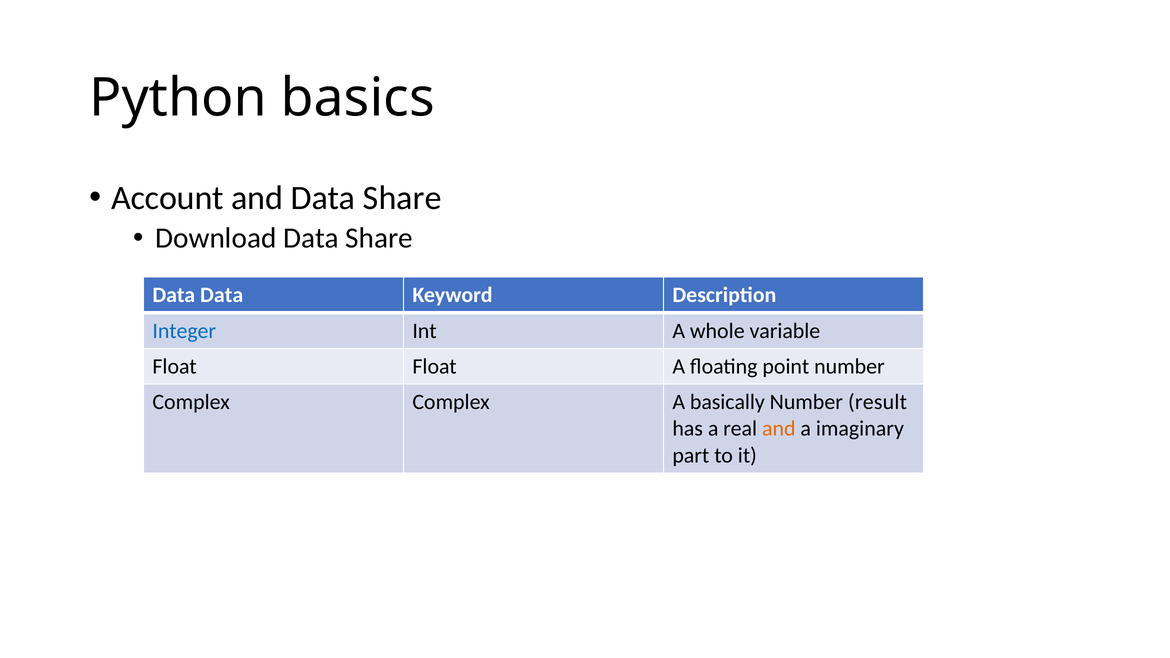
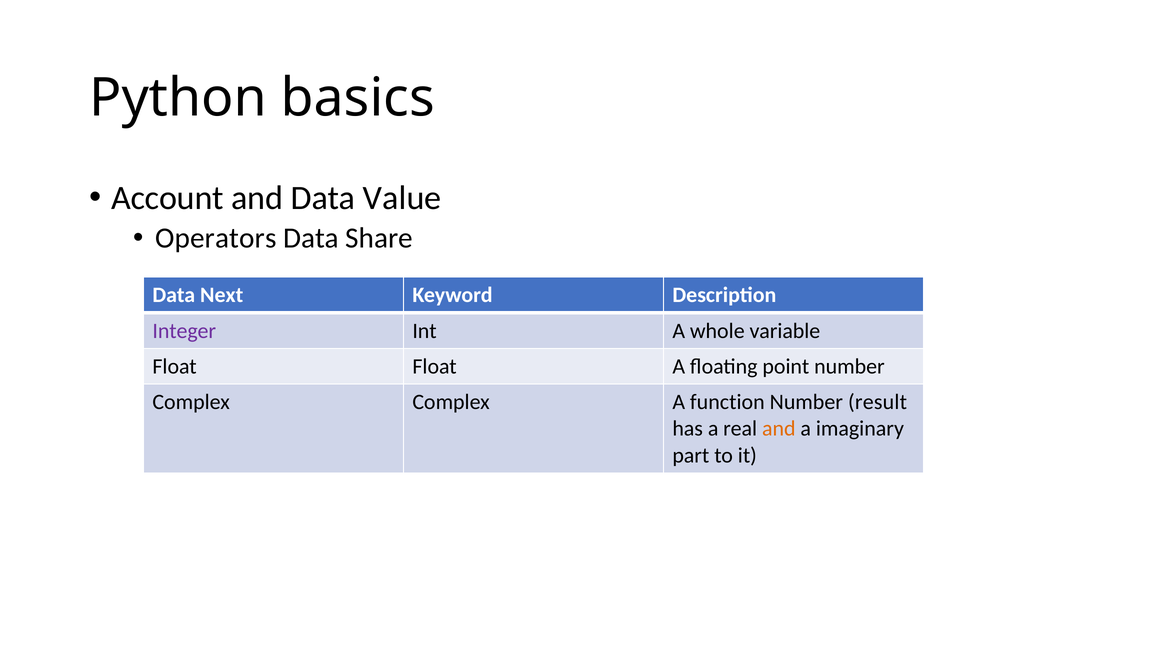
and Data Share: Share -> Value
Download: Download -> Operators
Data Data: Data -> Next
Integer colour: blue -> purple
basically: basically -> function
